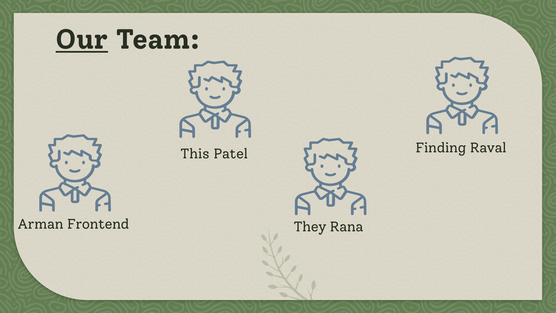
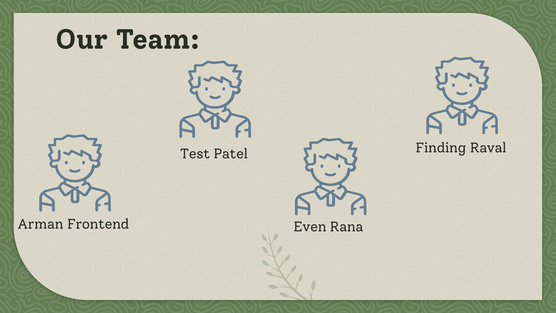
Our underline: present -> none
This: This -> Test
They: They -> Even
